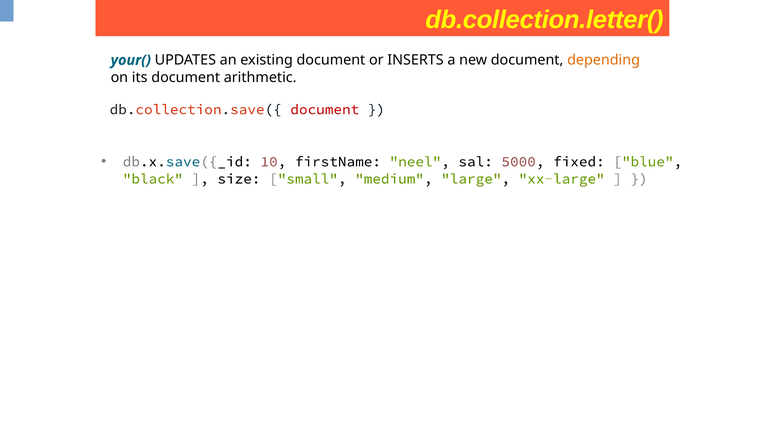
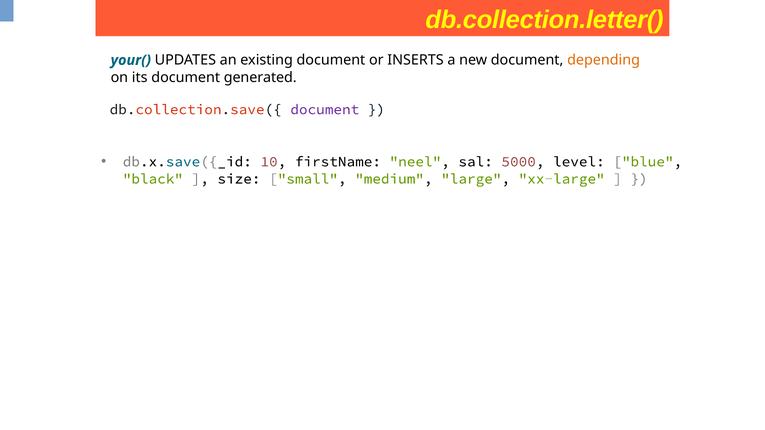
arithmetic: arithmetic -> generated
document at (325, 110) colour: red -> purple
fixed: fixed -> level
